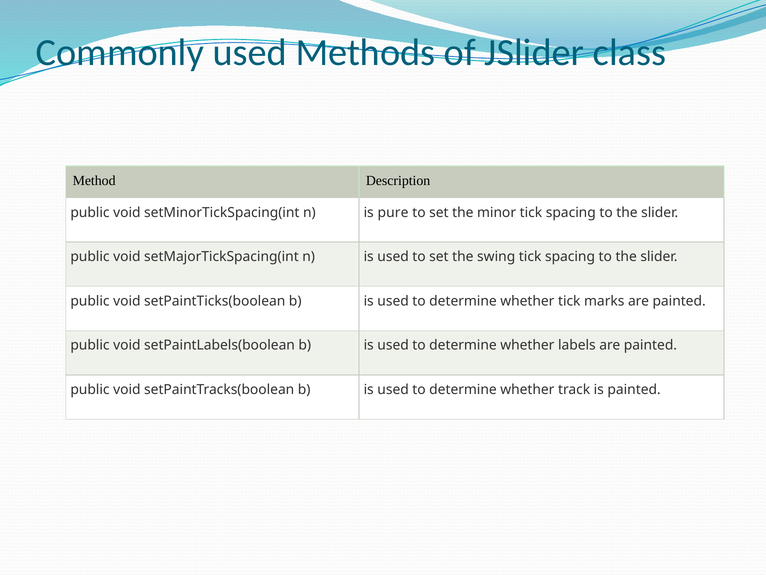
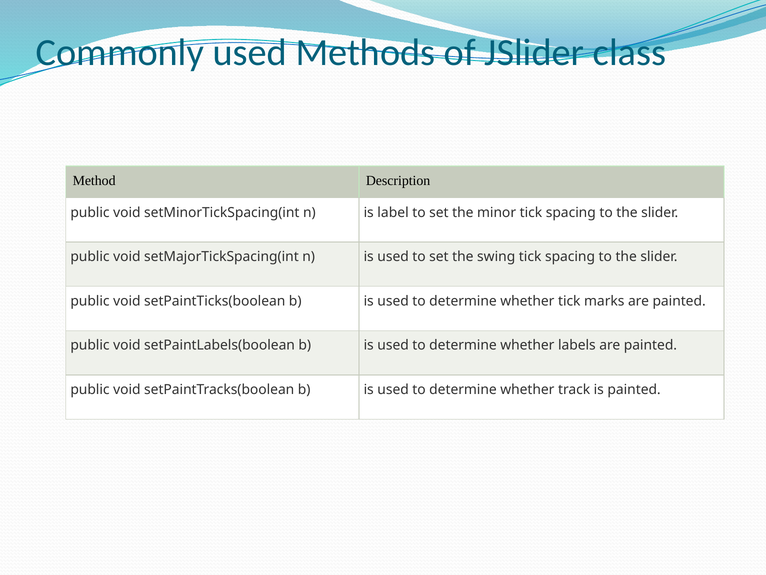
pure: pure -> label
